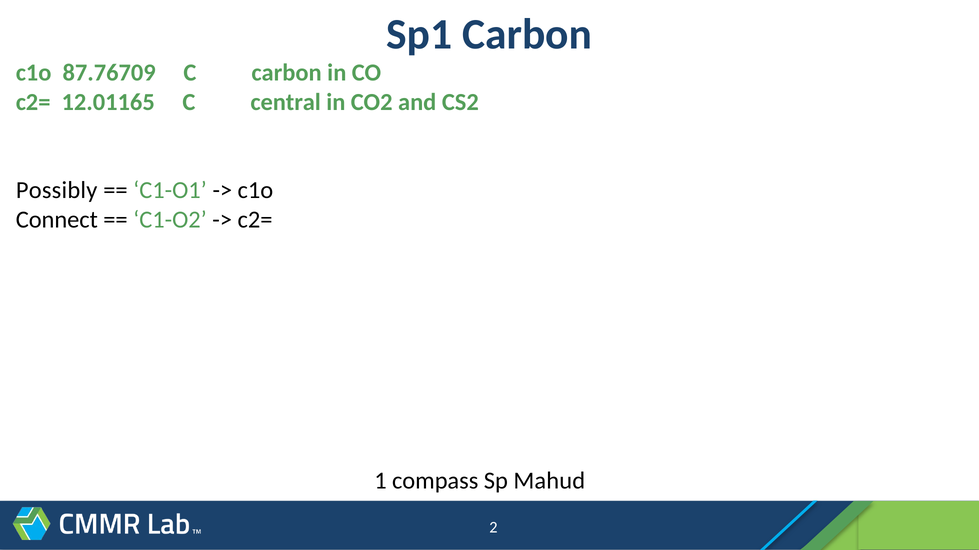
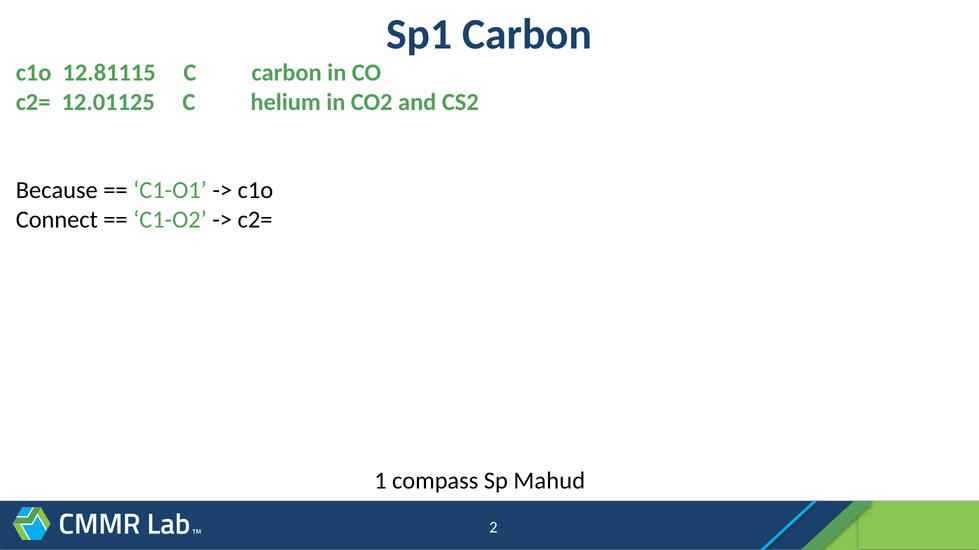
87.76709: 87.76709 -> 12.81115
12.01165: 12.01165 -> 12.01125
central: central -> helium
Possibly: Possibly -> Because
